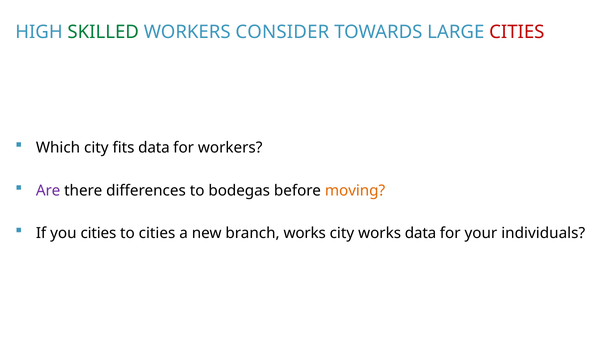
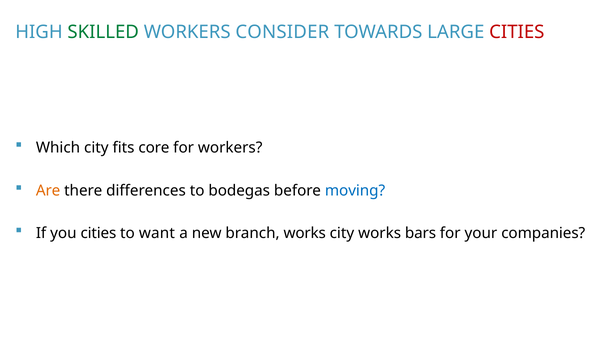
fits data: data -> core
Are colour: purple -> orange
moving colour: orange -> blue
to cities: cities -> want
works data: data -> bars
individuals: individuals -> companies
